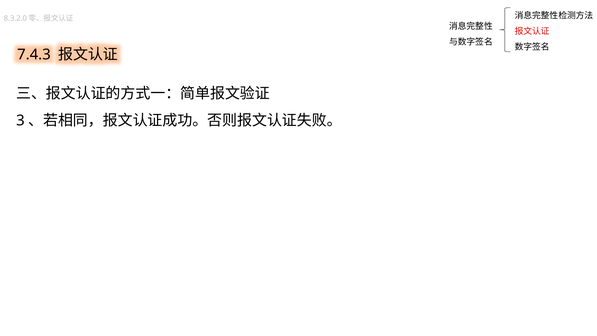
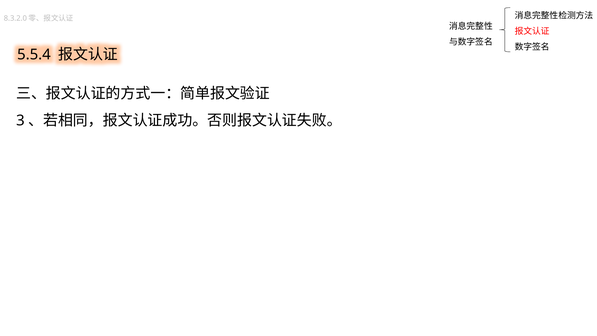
7.4.3: 7.4.3 -> 5.5.4
